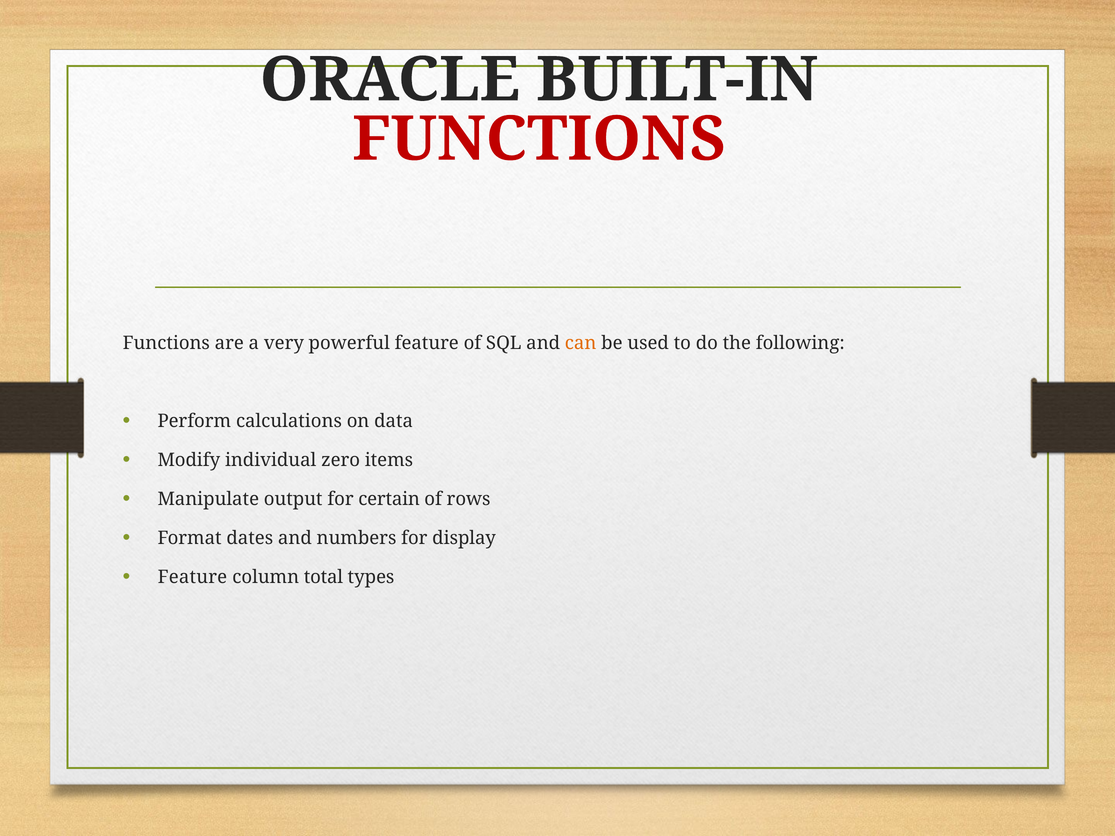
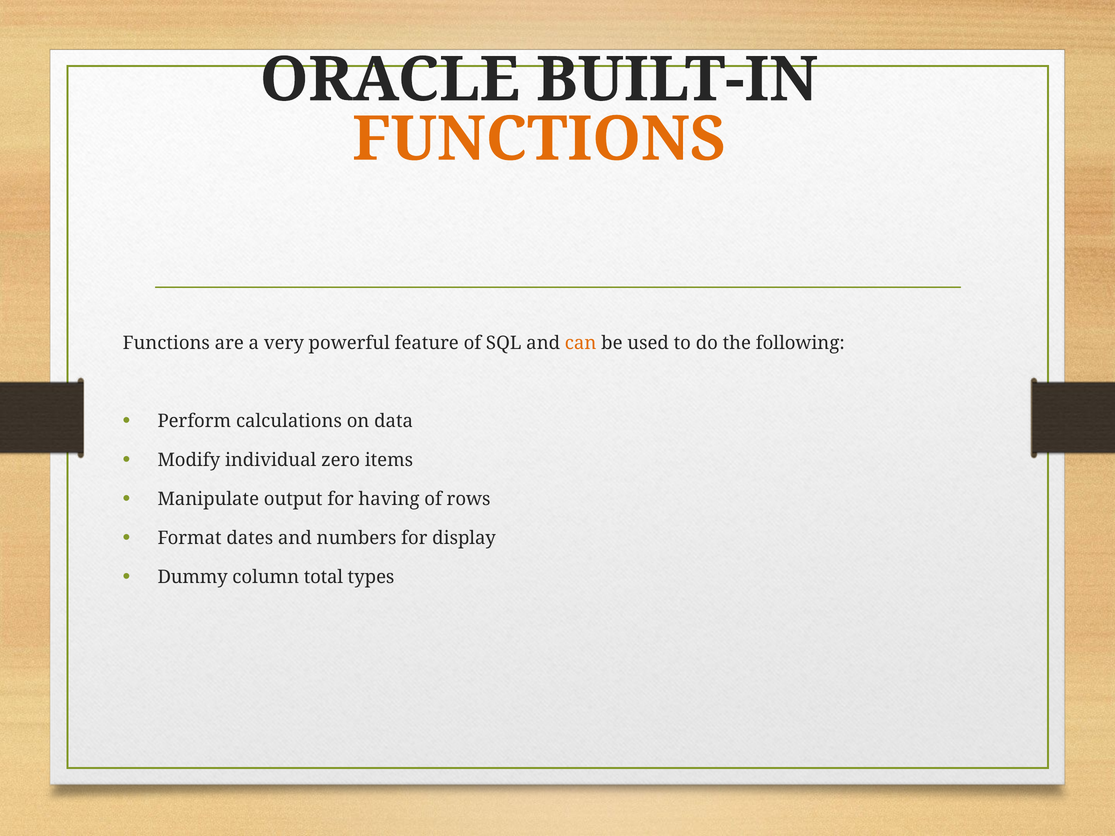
FUNCTIONS at (539, 139) colour: red -> orange
certain: certain -> having
Feature at (192, 577): Feature -> Dummy
